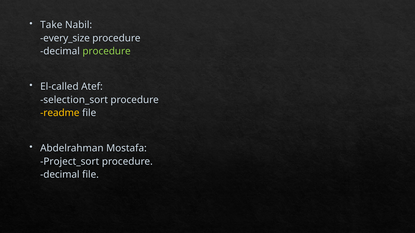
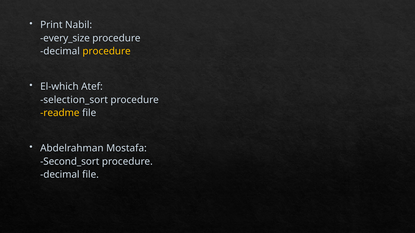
Take: Take -> Print
procedure at (107, 51) colour: light green -> yellow
El-called: El-called -> El-which
Project_sort: Project_sort -> Second_sort
